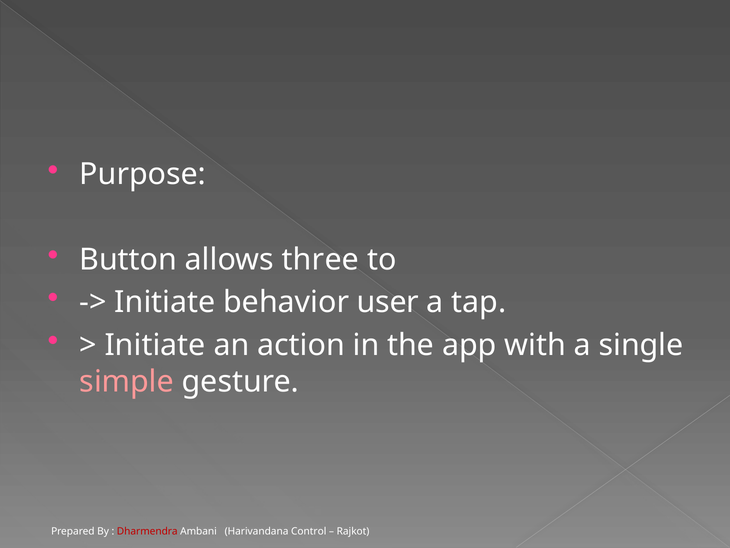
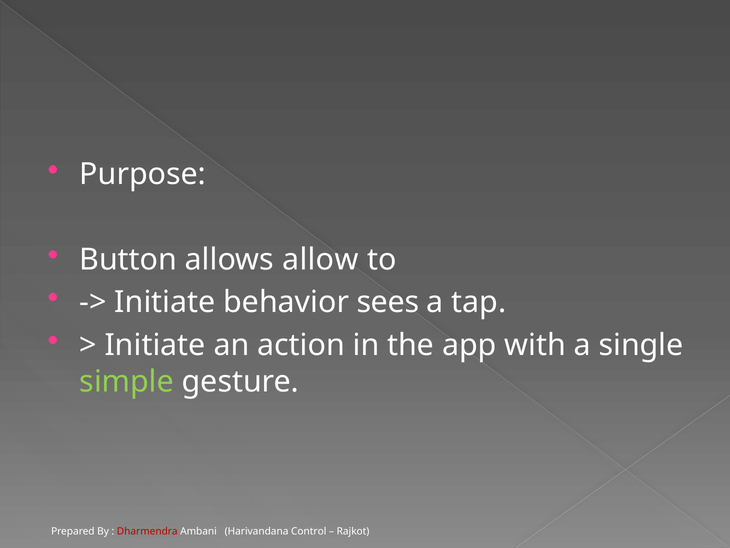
three: three -> allow
user: user -> sees
simple colour: pink -> light green
